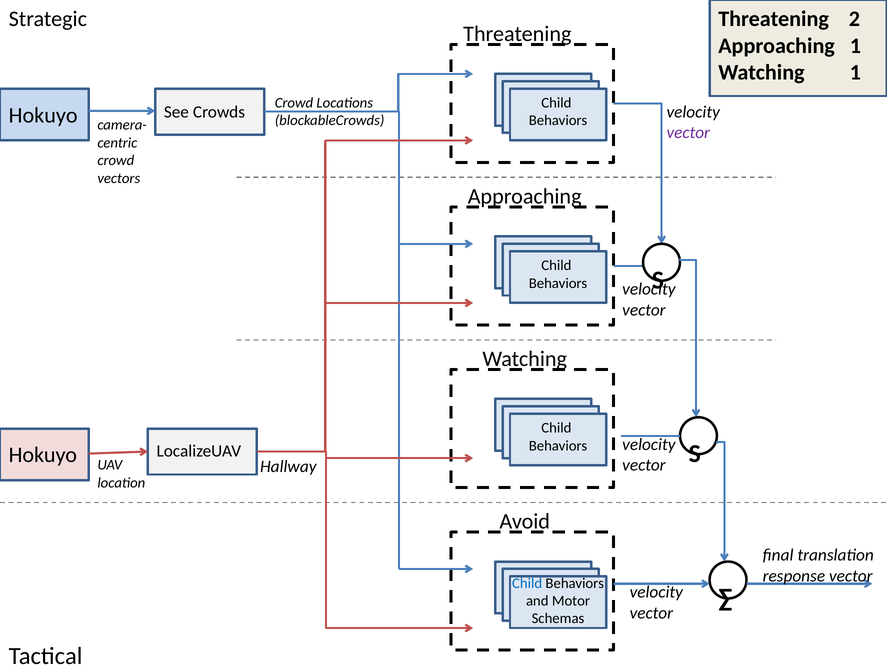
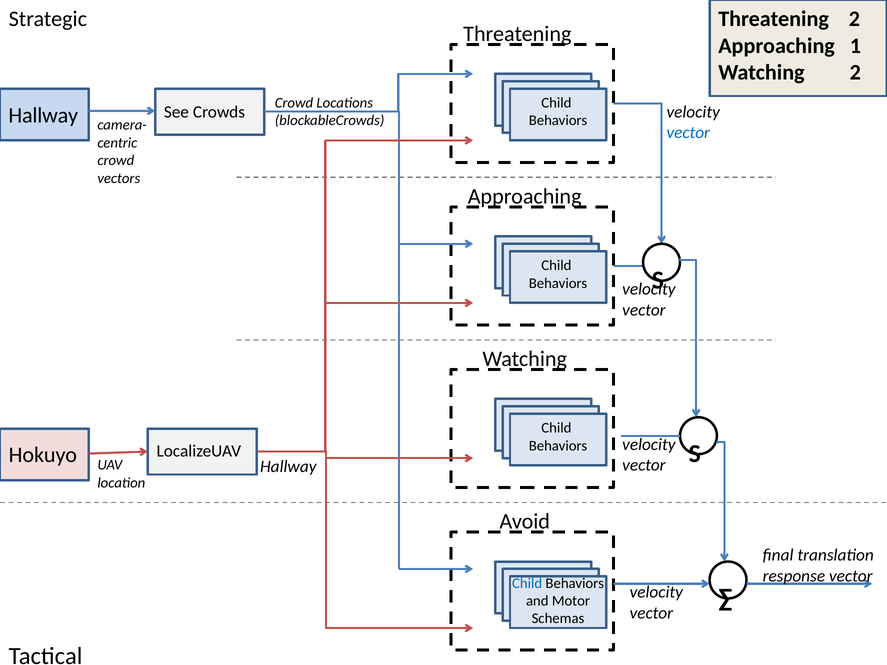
Watching 1: 1 -> 2
Hokuyo at (43, 115): Hokuyo -> Hallway
vector at (688, 133) colour: purple -> blue
